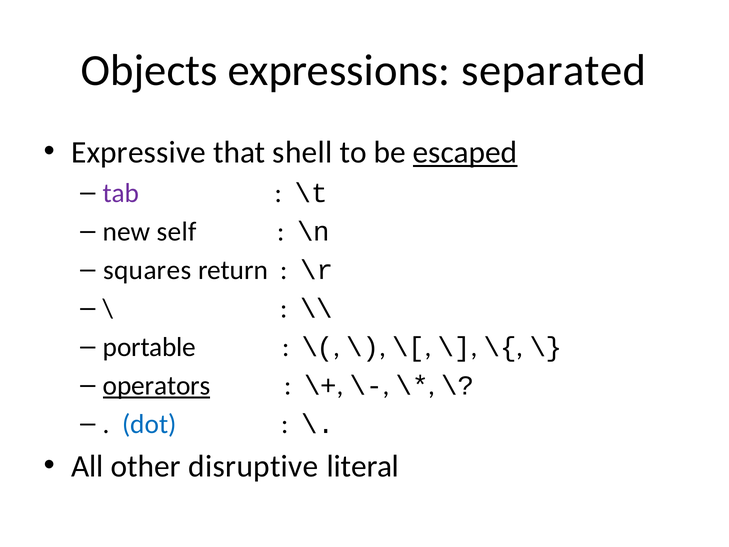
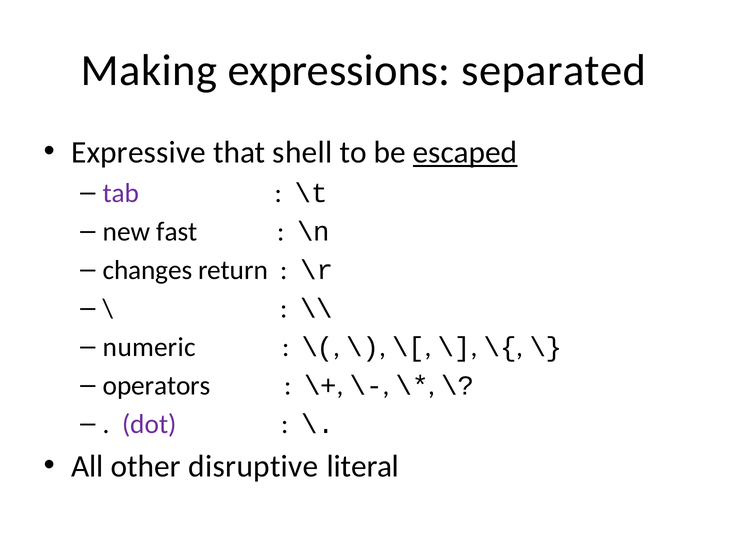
Objects: Objects -> Making
self: self -> fast
squares: squares -> changes
portable: portable -> numeric
operators underline: present -> none
dot colour: blue -> purple
